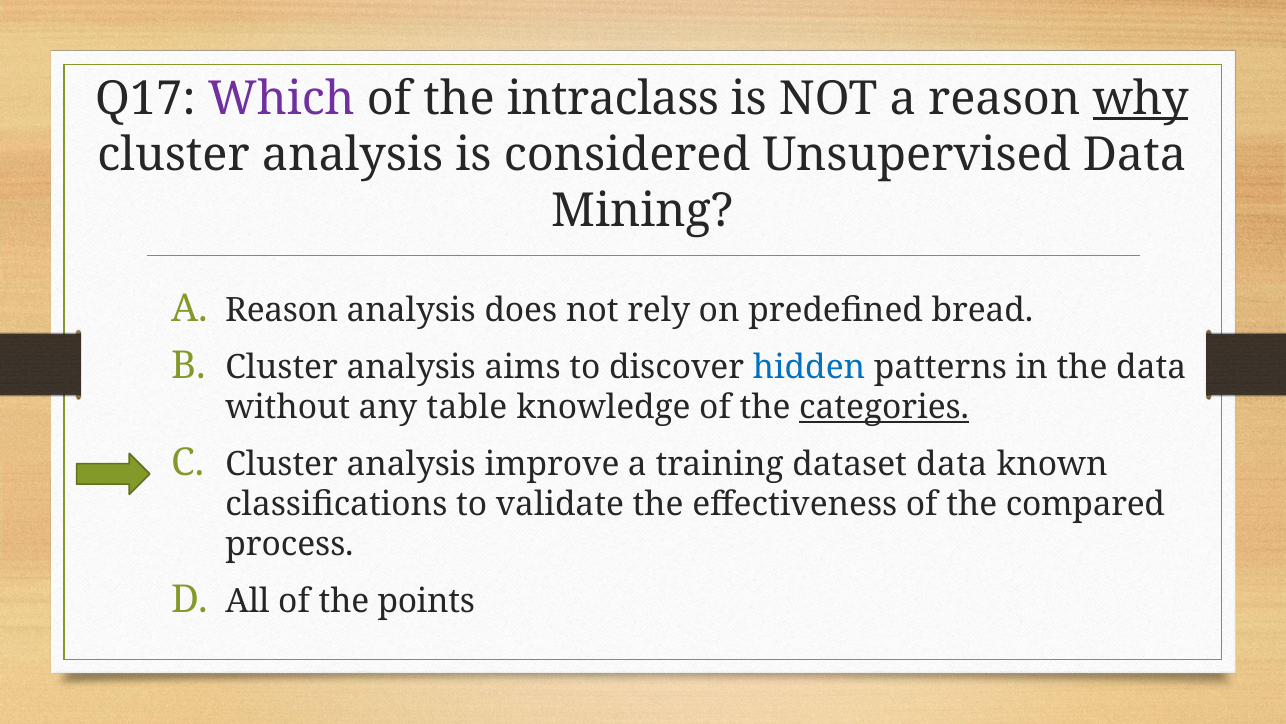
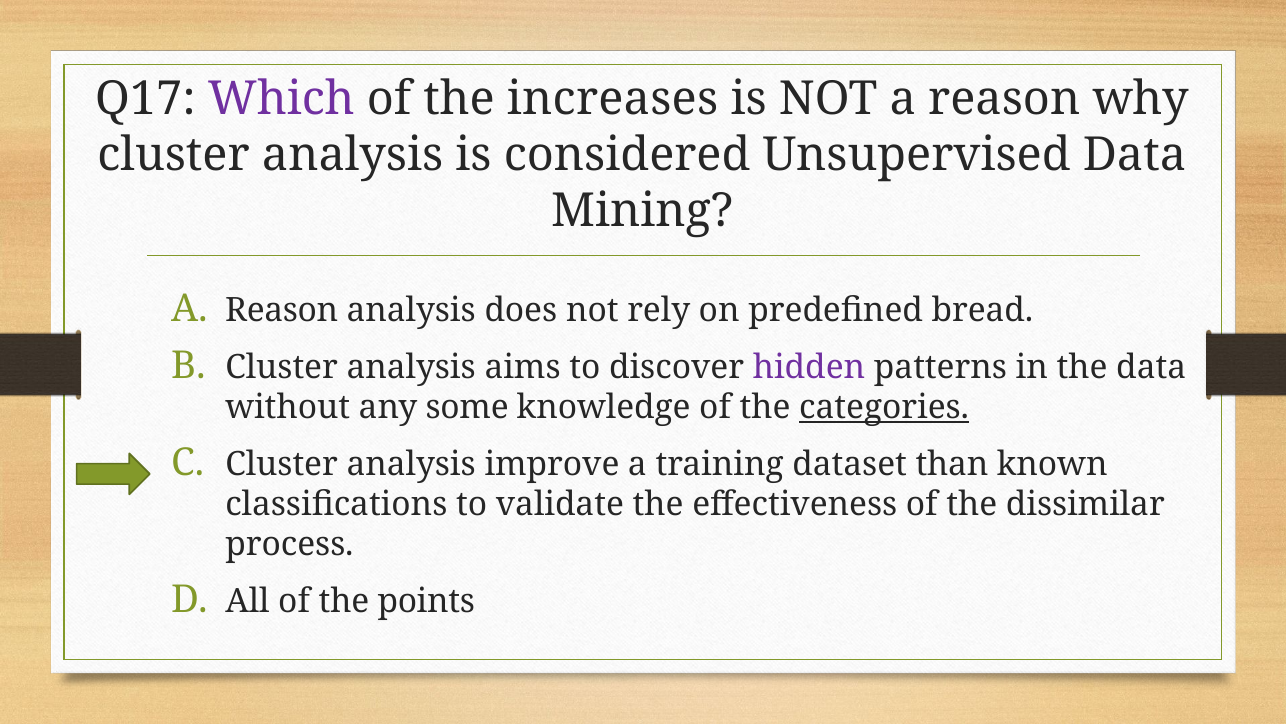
intraclass: intraclass -> increases
why underline: present -> none
hidden colour: blue -> purple
table: table -> some
dataset data: data -> than
compared: compared -> dissimilar
